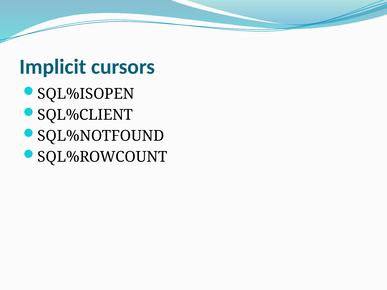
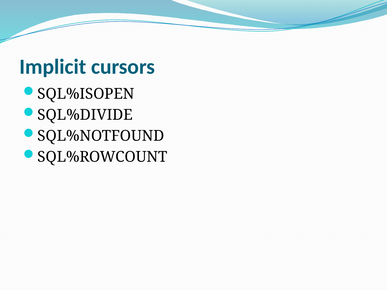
SQL%CLIENT: SQL%CLIENT -> SQL%DIVIDE
